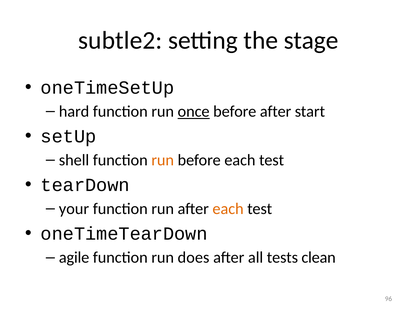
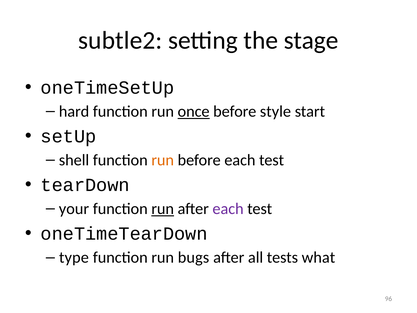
before after: after -> style
run at (163, 209) underline: none -> present
each at (228, 209) colour: orange -> purple
agile: agile -> type
does: does -> bugs
clean: clean -> what
